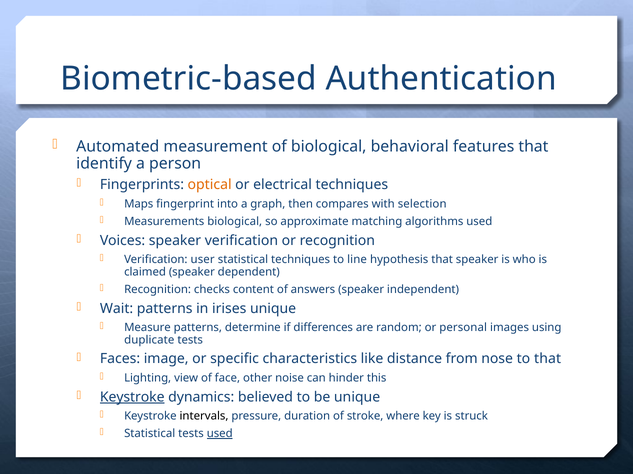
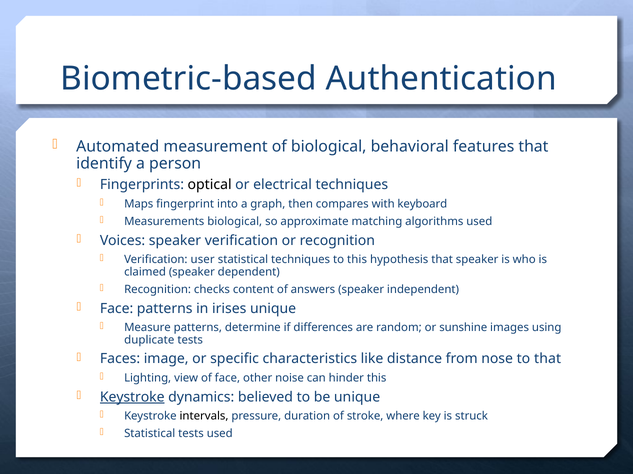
optical colour: orange -> black
selection: selection -> keyboard
to line: line -> this
Wait at (117, 309): Wait -> Face
personal: personal -> sunshine
used at (220, 434) underline: present -> none
